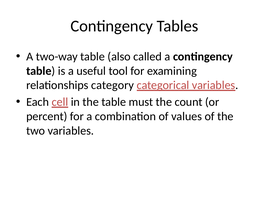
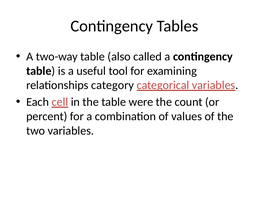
must: must -> were
